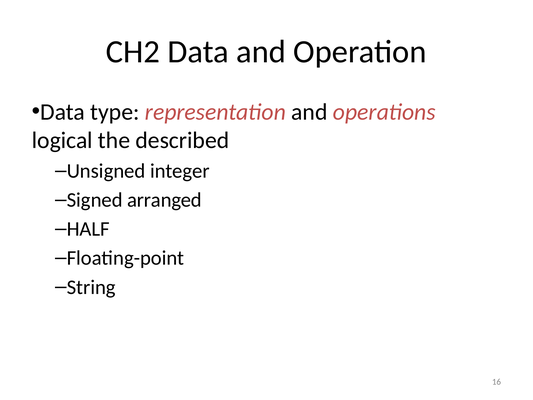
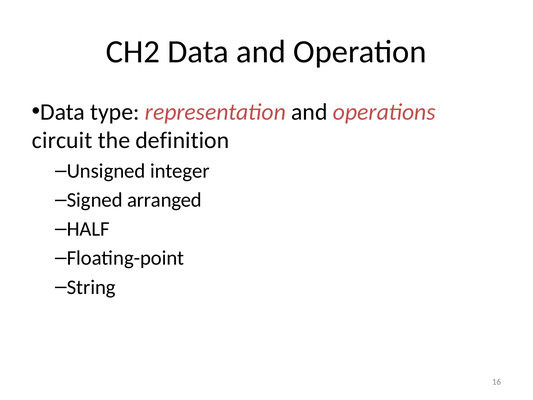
logical: logical -> circuit
described: described -> definition
